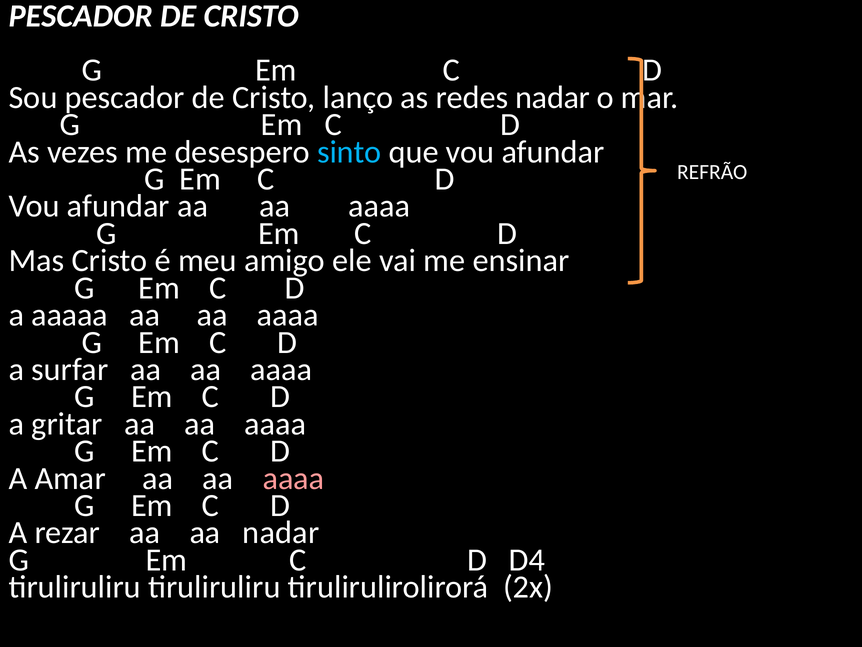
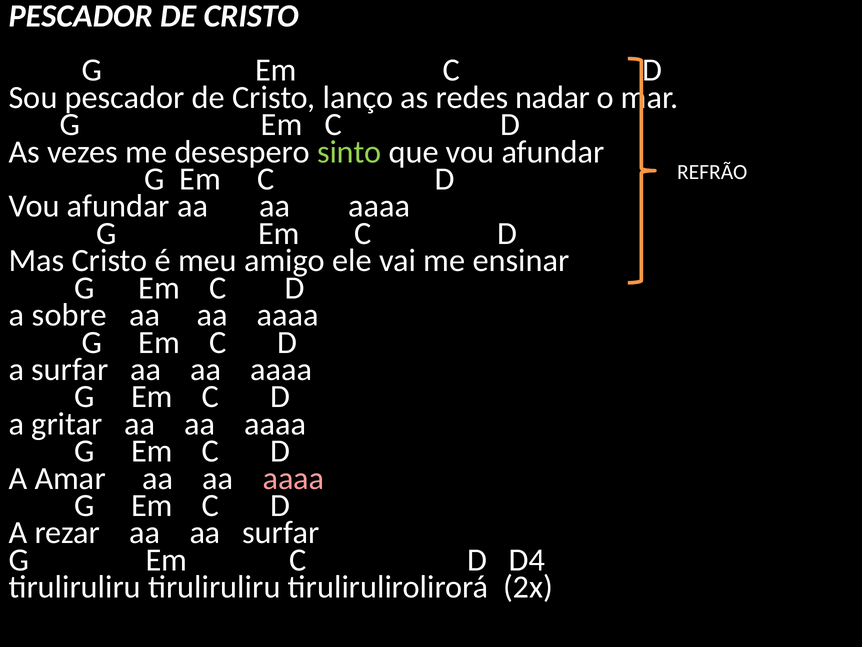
sinto colour: light blue -> light green
aaaaa: aaaaa -> sobre
aa nadar: nadar -> surfar
